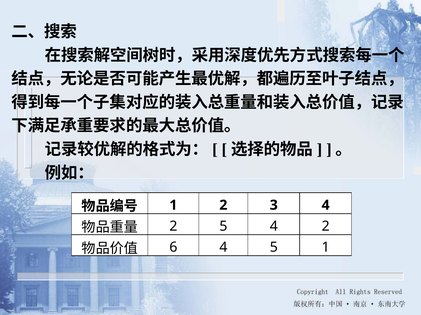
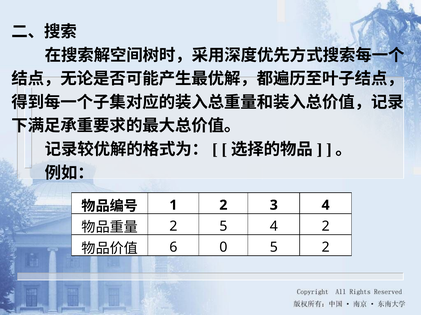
6 4: 4 -> 0
5 1: 1 -> 2
